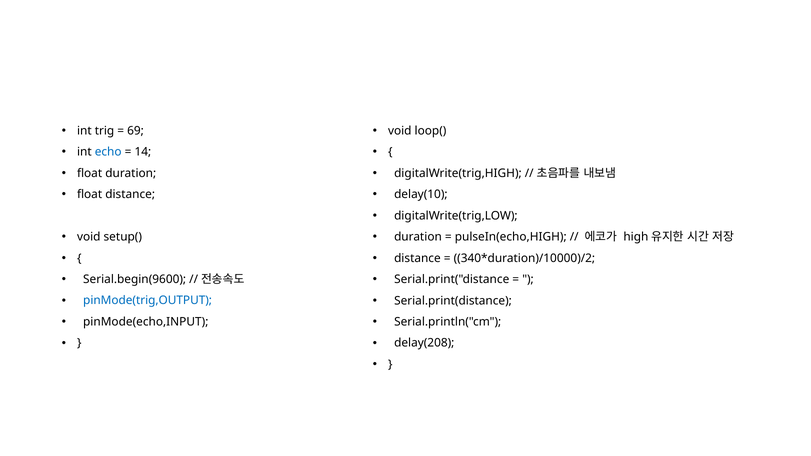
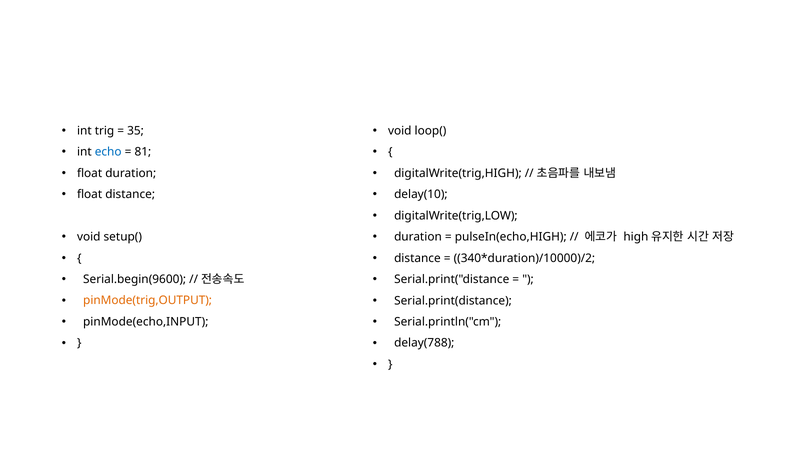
69: 69 -> 35
14: 14 -> 81
pinMode(trig,OUTPUT colour: blue -> orange
delay(208: delay(208 -> delay(788
